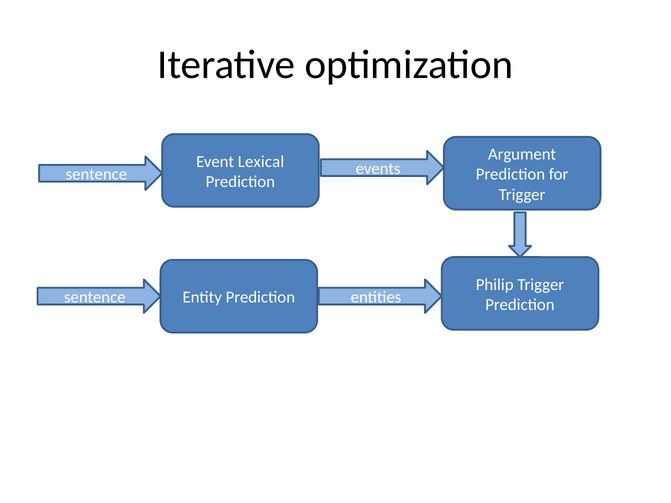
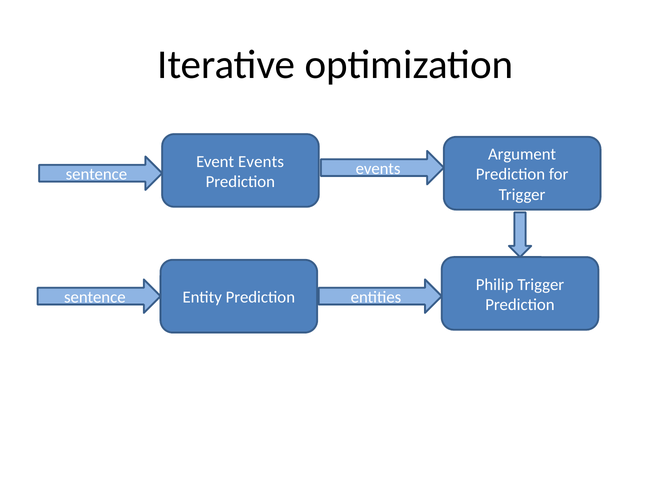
Event Lexical: Lexical -> Events
